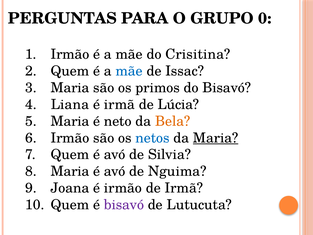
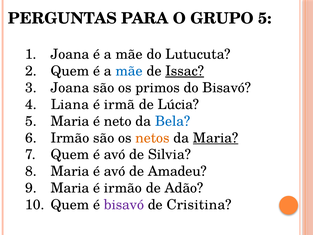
GRUPO 0: 0 -> 5
Irmão at (70, 54): Irmão -> Joana
Crisitina: Crisitina -> Lutucuta
Issac underline: none -> present
Maria at (70, 88): Maria -> Joana
Bela colour: orange -> blue
netos colour: blue -> orange
Nguima: Nguima -> Amadeu
Joana at (70, 188): Joana -> Maria
de Irmã: Irmã -> Adão
Lutucuta: Lutucuta -> Crisitina
